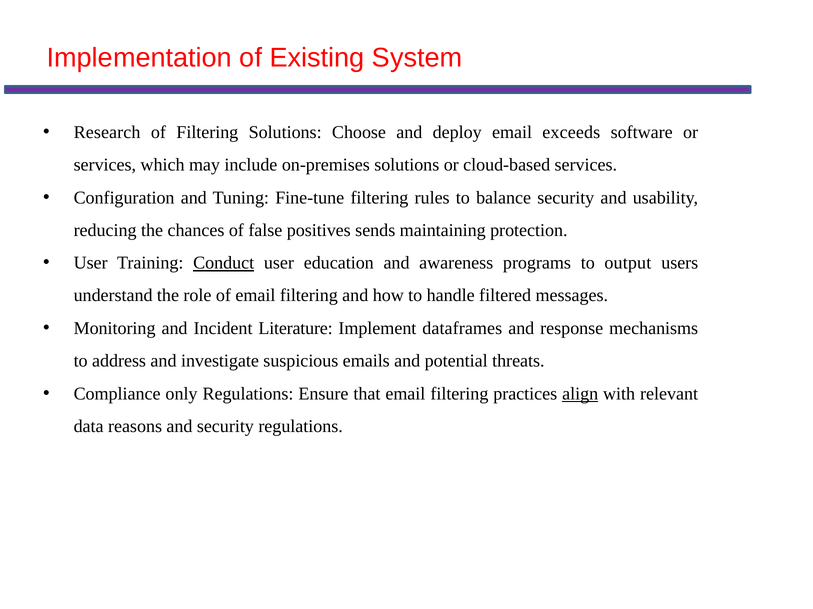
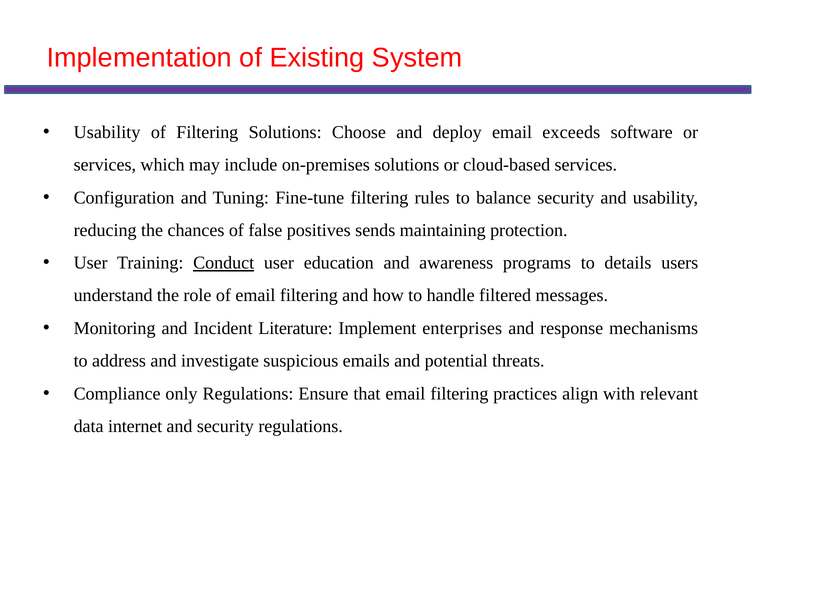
Research at (107, 132): Research -> Usability
output: output -> details
dataframes: dataframes -> enterprises
align underline: present -> none
reasons: reasons -> internet
